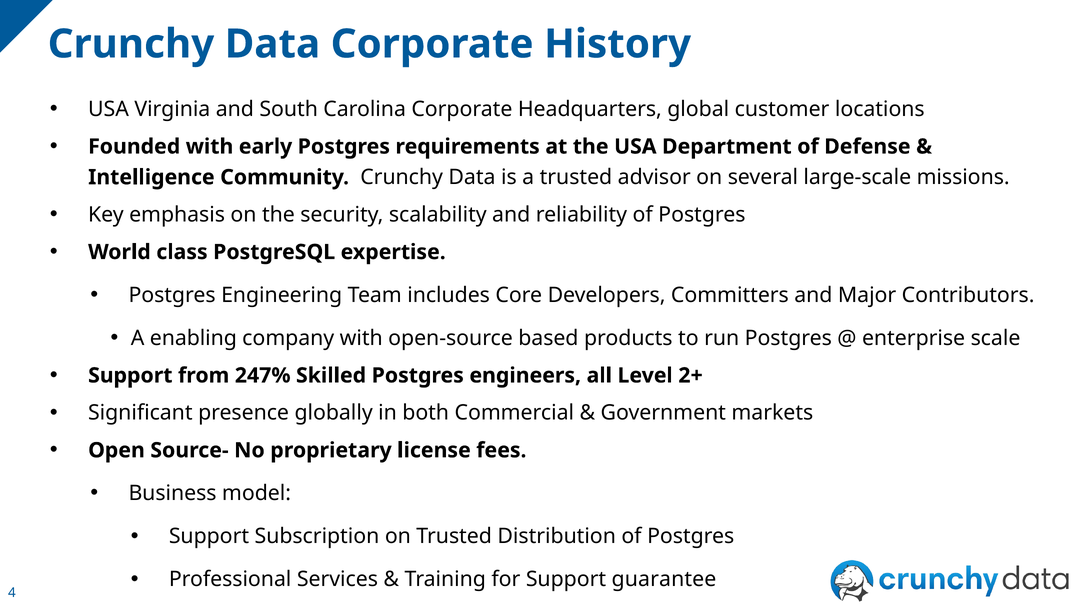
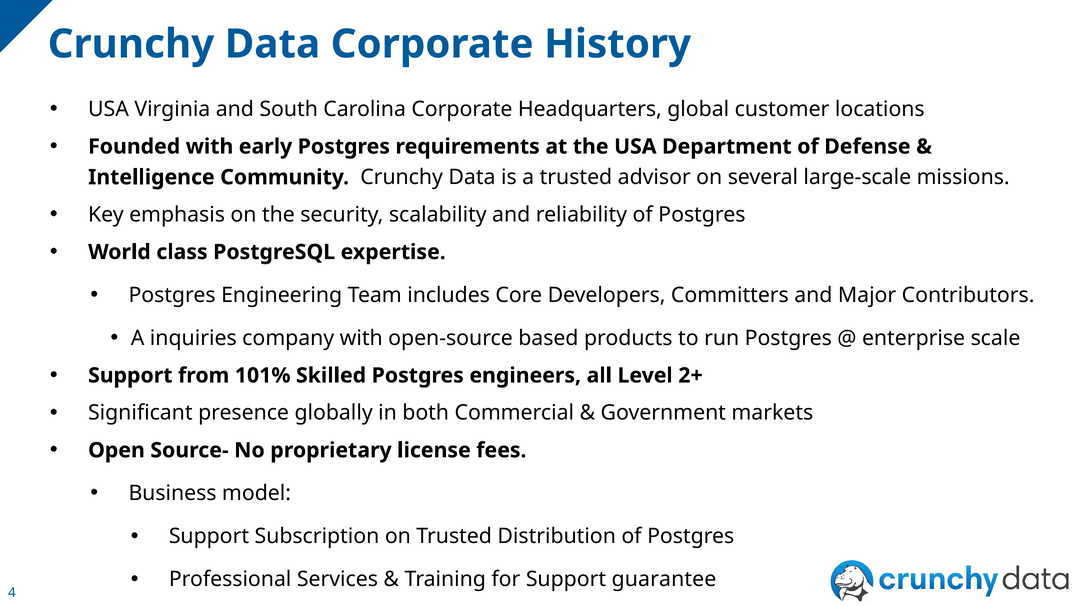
enabling: enabling -> inquiries
247%: 247% -> 101%
